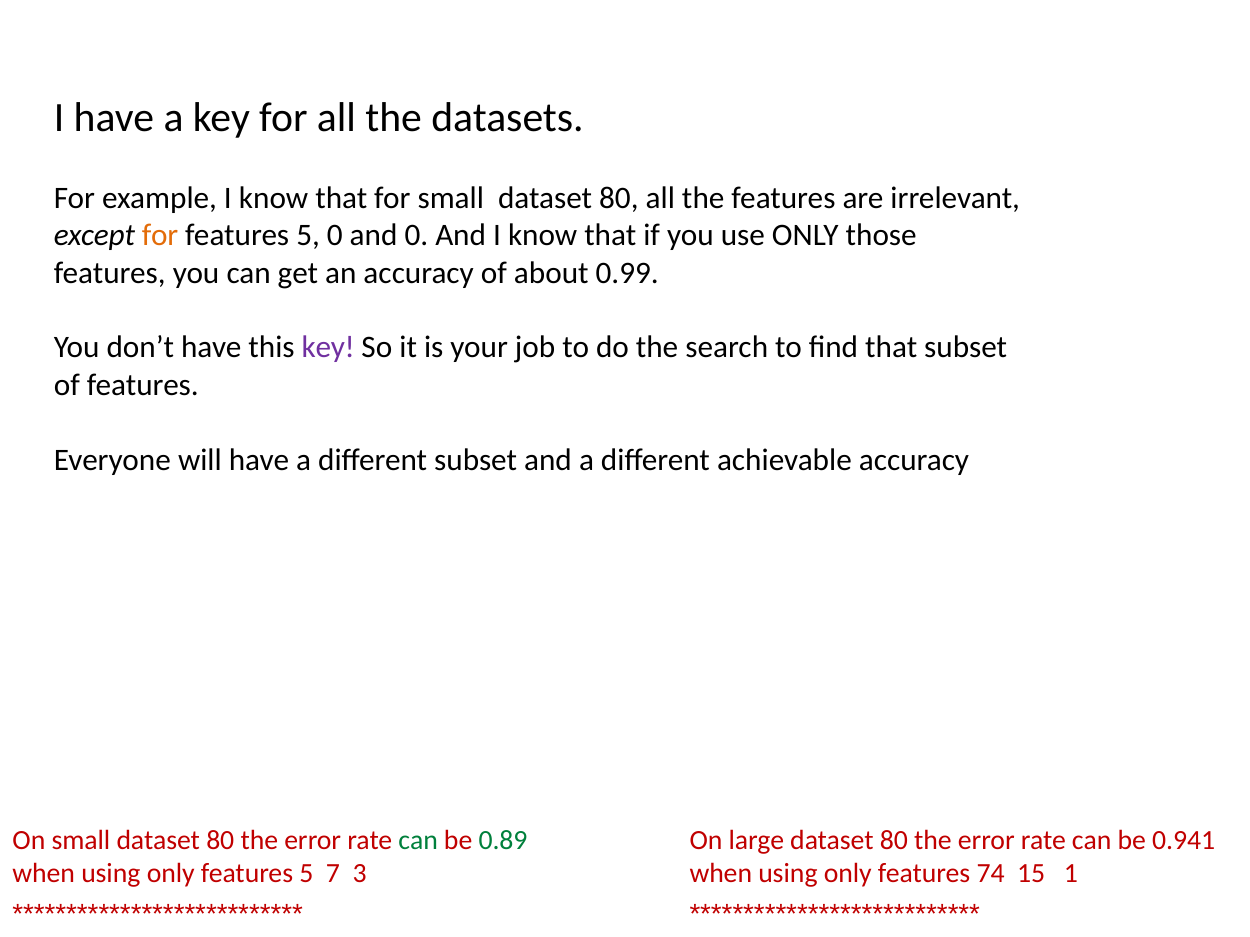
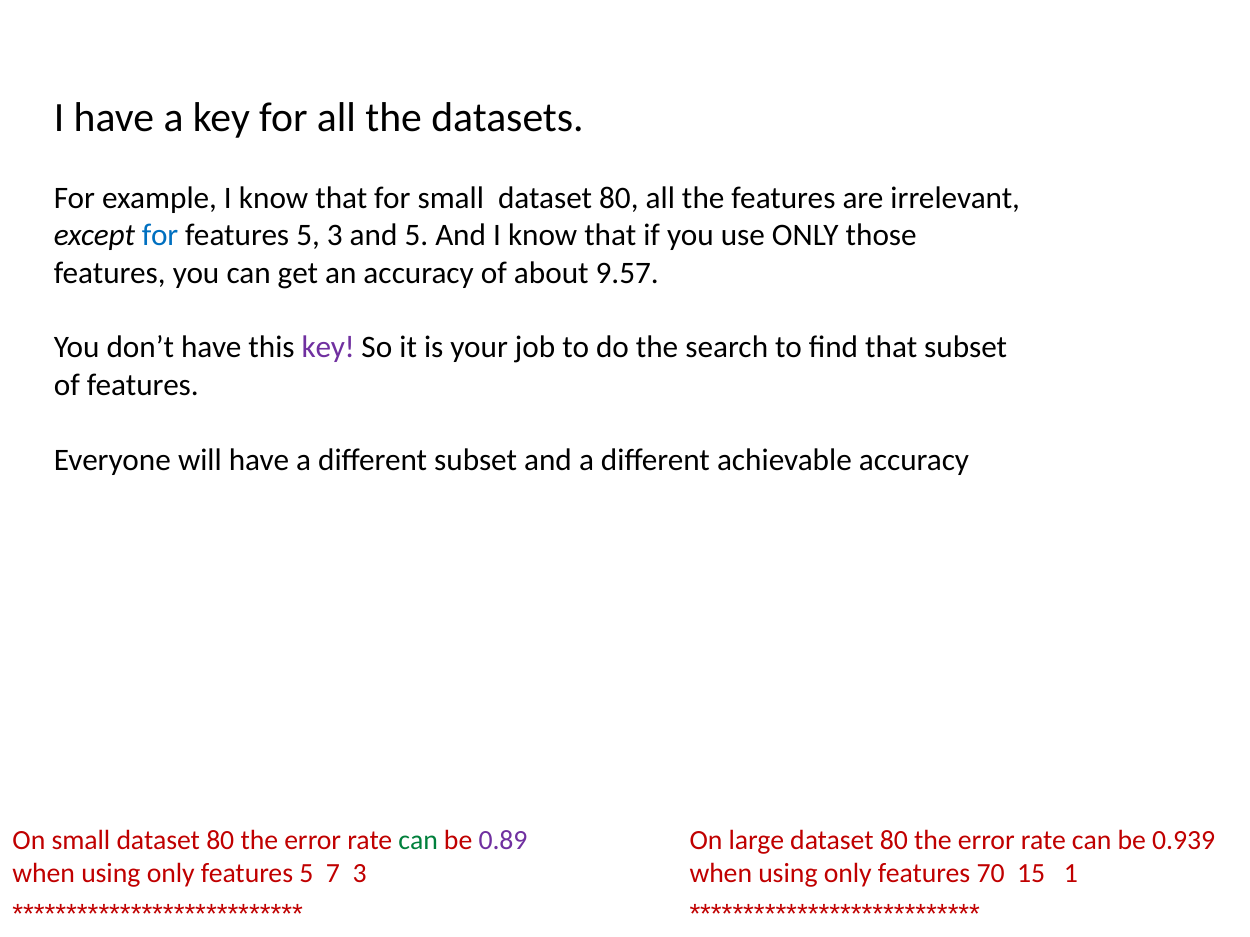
for at (160, 235) colour: orange -> blue
5 0: 0 -> 3
and 0: 0 -> 5
0.99: 0.99 -> 9.57
0.89 colour: green -> purple
0.941: 0.941 -> 0.939
74: 74 -> 70
